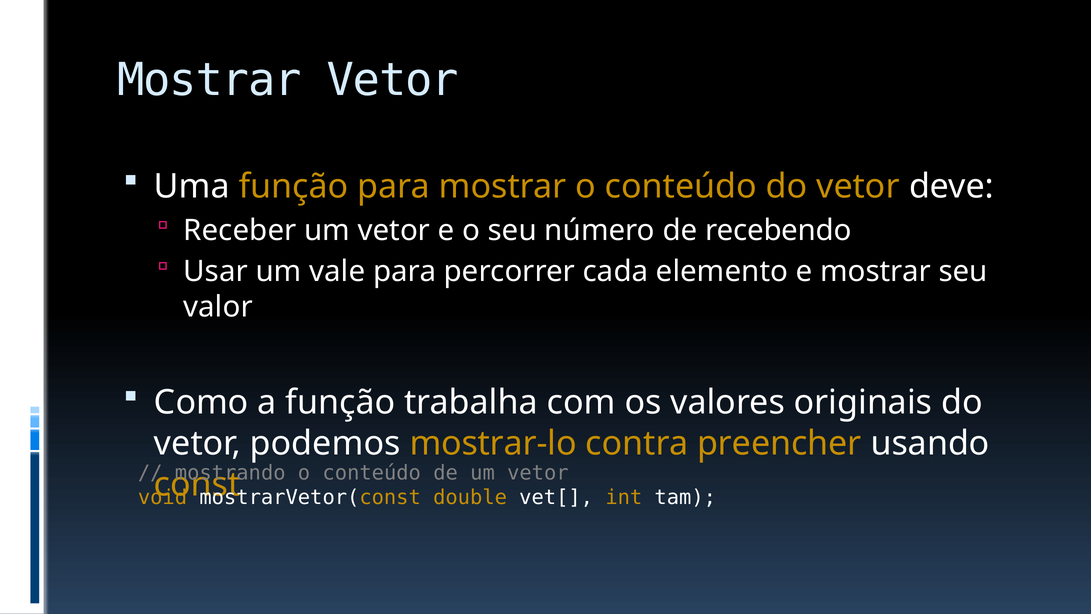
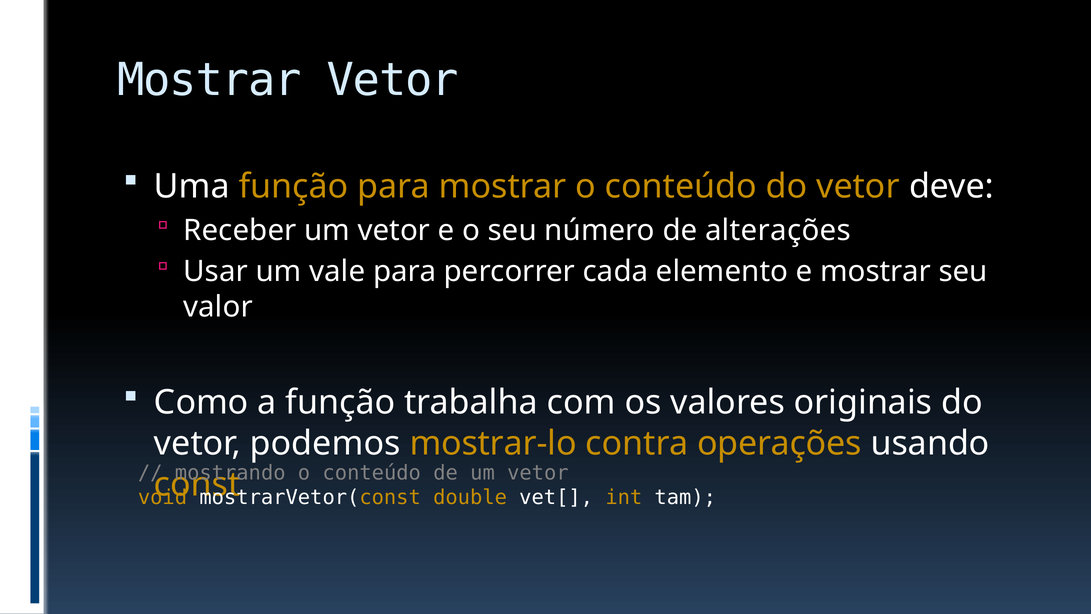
recebendo: recebendo -> alterações
preencher: preencher -> operações
